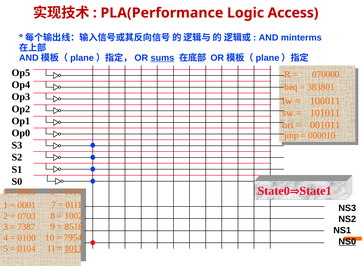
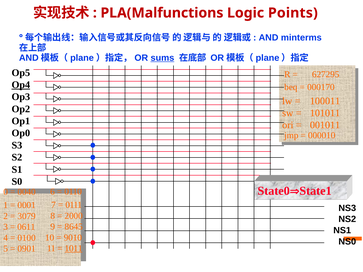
PLA(Performance: PLA(Performance -> PLA(Malfunctions
Access: Access -> Points
070000: 070000 -> 627295
Op4 underline: none -> present
383801: 383801 -> 000170
8985: 8985 -> 0040
1002: 1002 -> 2000
0703: 0703 -> 3079
8518: 8518 -> 8645
7387: 7387 -> 0611
7954: 7954 -> 9010
NS0 underline: present -> none
0104: 0104 -> 0901
